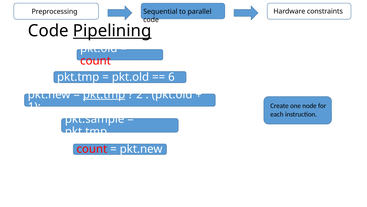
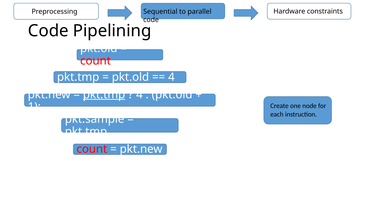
Pipelining underline: present -> none
6 at (171, 77): 6 -> 4
2 at (139, 94): 2 -> 4
